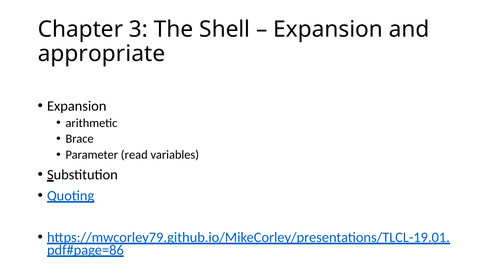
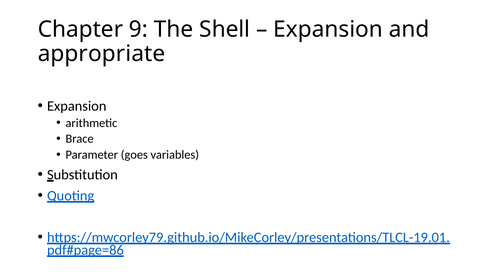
3: 3 -> 9
read: read -> goes
